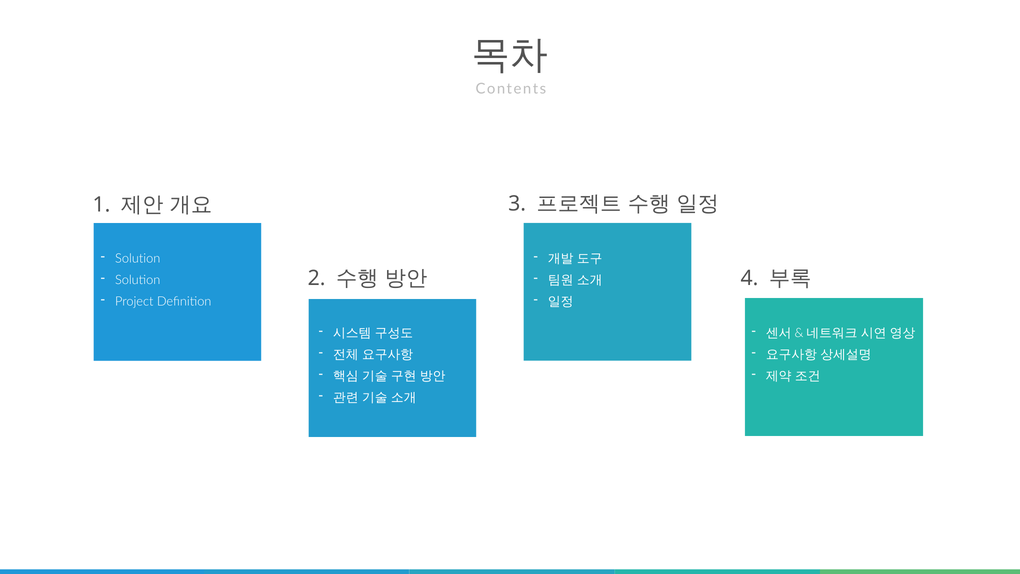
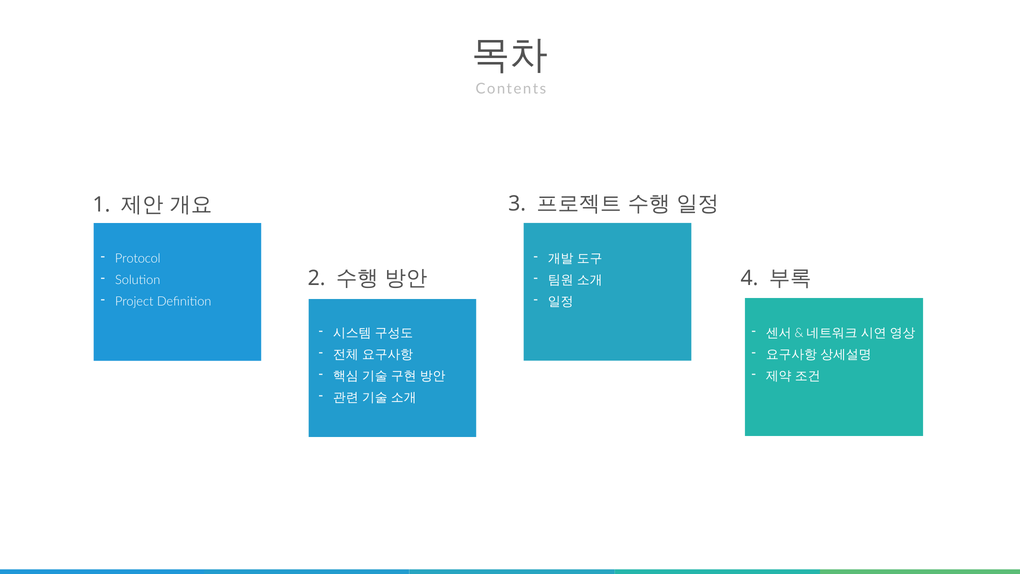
Solution at (138, 259): Solution -> Protocol
